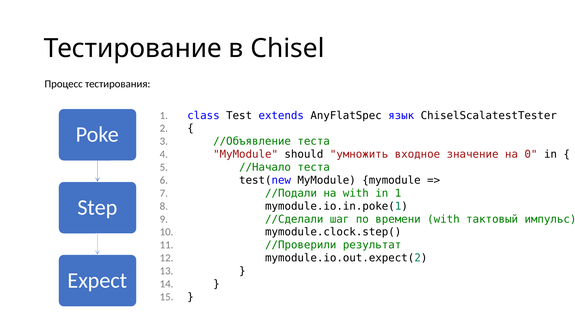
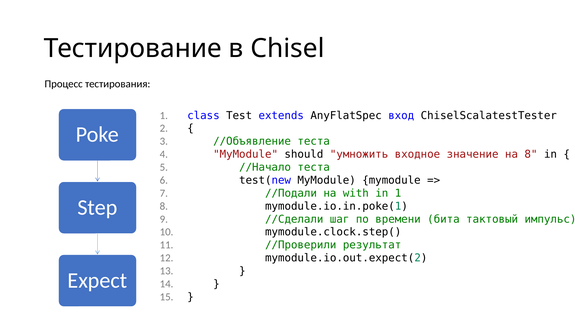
язык: язык -> вход
на 0: 0 -> 8
времени with: with -> бита
